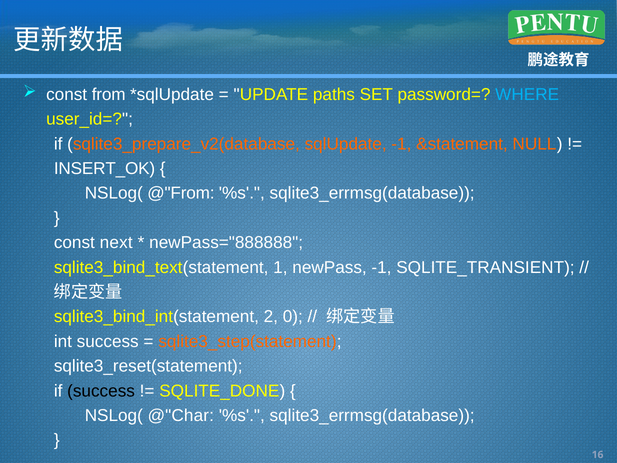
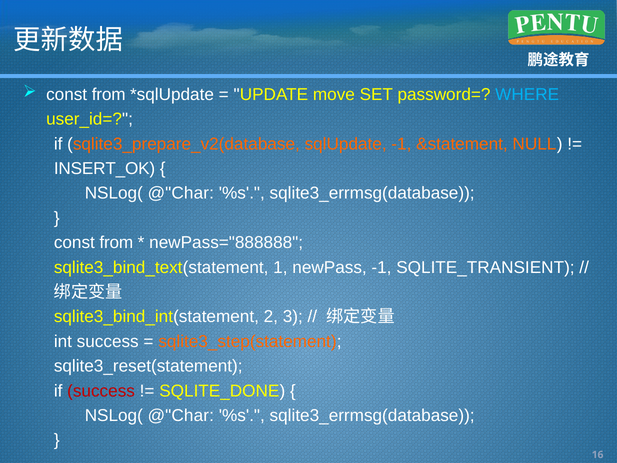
paths: paths -> move
@"From at (181, 193): @"From -> @"Char
next at (116, 243): next -> from
0: 0 -> 3
success at (101, 391) colour: black -> red
